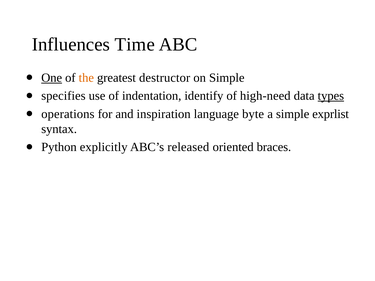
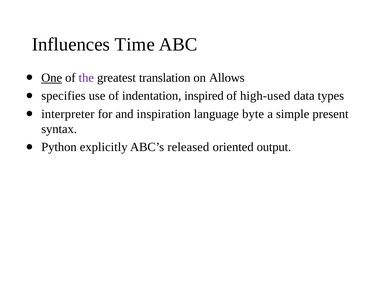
the colour: orange -> purple
destructor: destructor -> translation
on Simple: Simple -> Allows
identify: identify -> inspired
high-need: high-need -> high-used
types underline: present -> none
operations: operations -> interpreter
exprlist: exprlist -> present
braces: braces -> output
